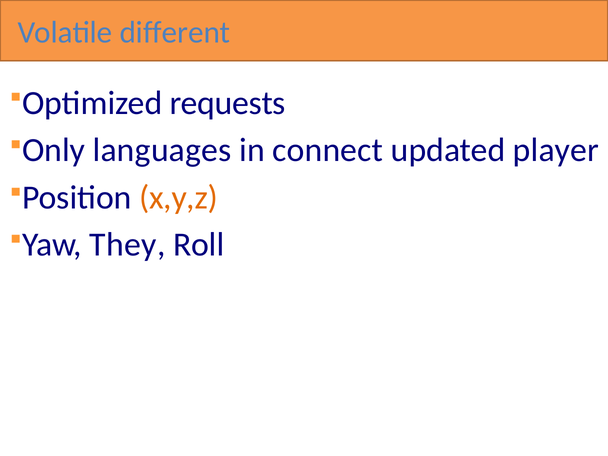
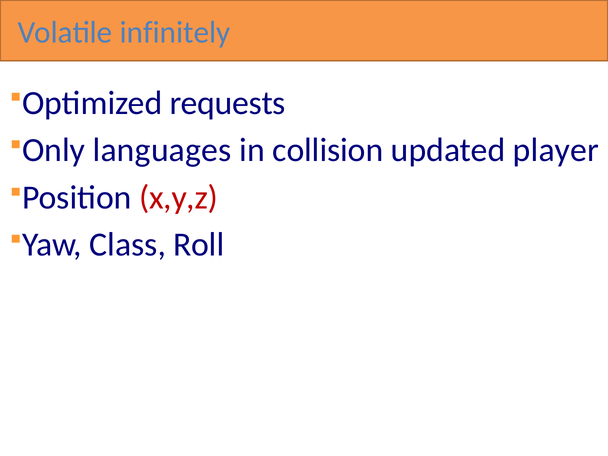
different: different -> infinitely
connect: connect -> collision
x,y,z colour: orange -> red
They: They -> Class
